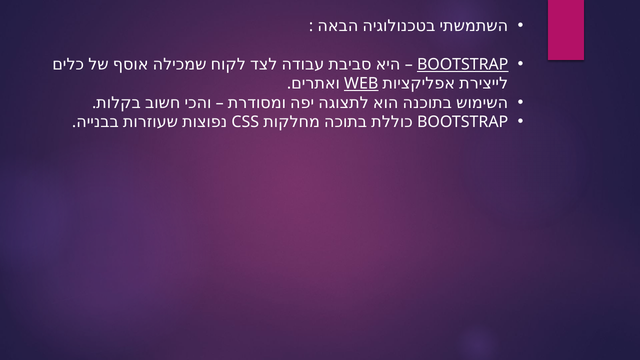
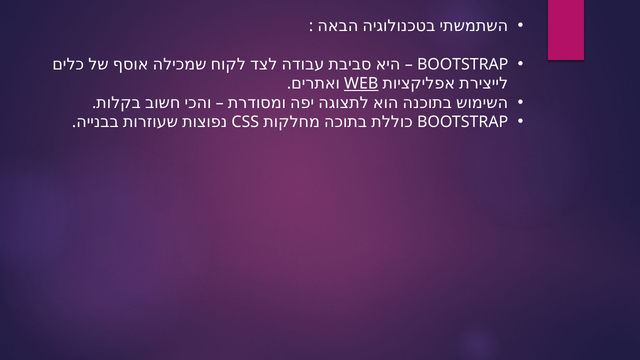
BOOTSTRAP at (463, 64) underline: present -> none
